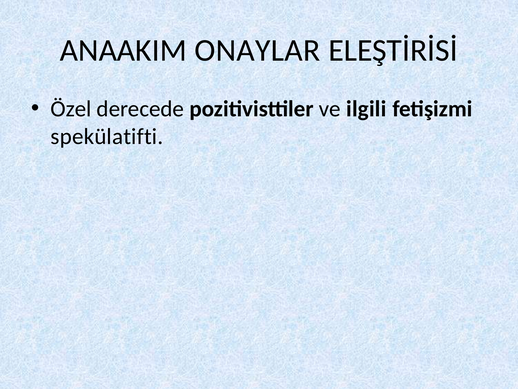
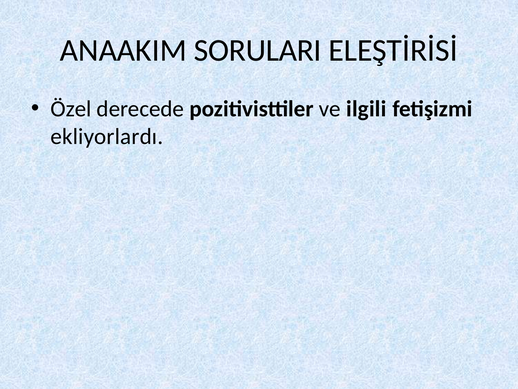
ONAYLAR: ONAYLAR -> SORULARI
spekülatifti: spekülatifti -> ekliyorlardı
